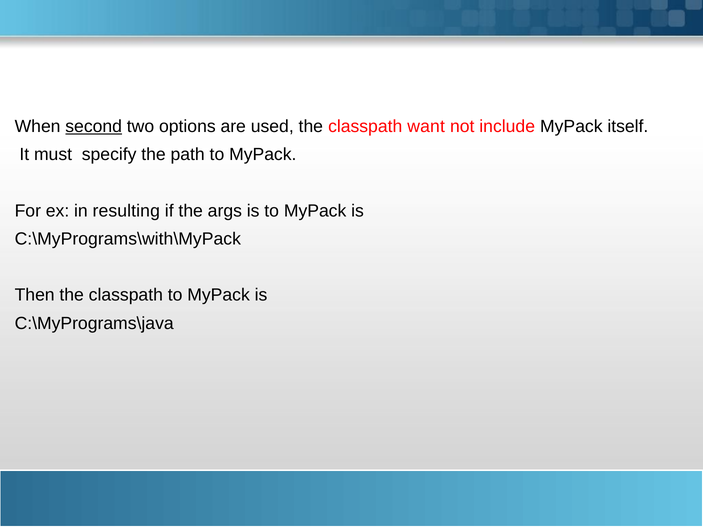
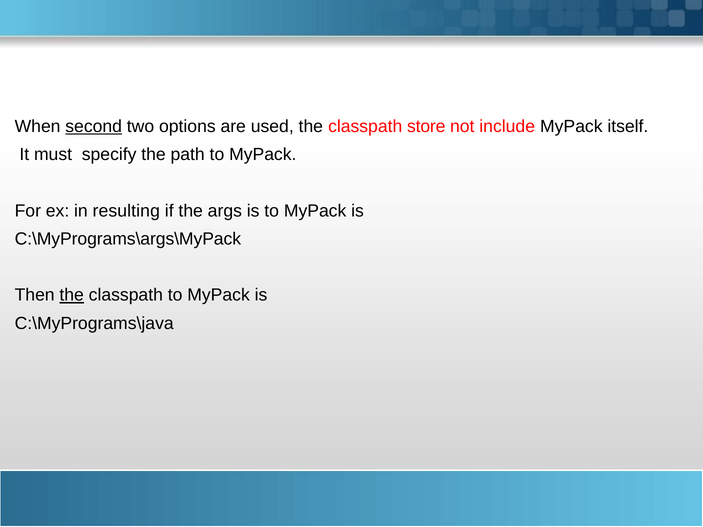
want: want -> store
C:\MyPrograms\with\MyPack: C:\MyPrograms\with\MyPack -> C:\MyPrograms\args\MyPack
the at (72, 295) underline: none -> present
